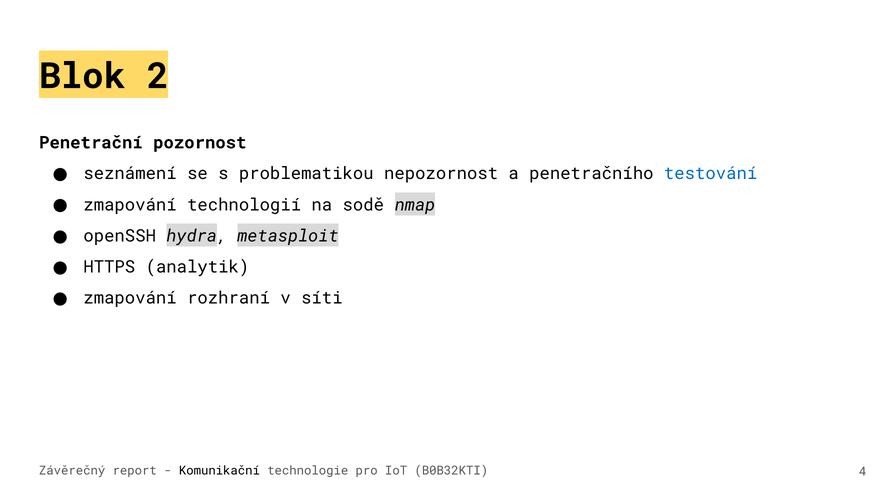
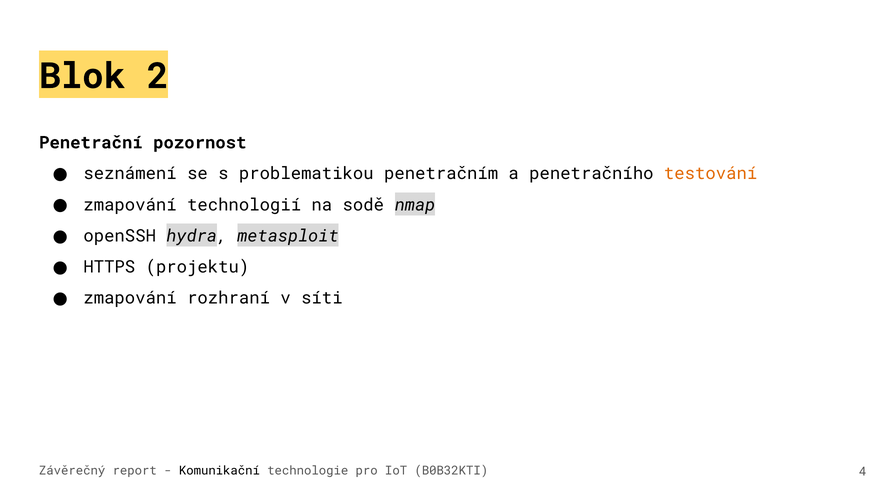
nepozornost: nepozornost -> penetračním
testování colour: blue -> orange
analytik: analytik -> projektu
